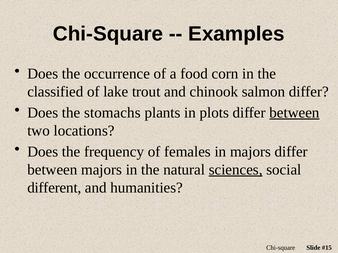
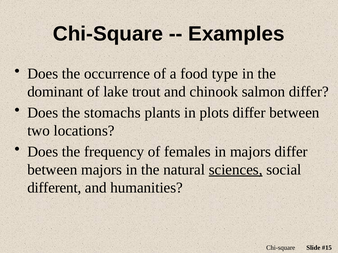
corn: corn -> type
classified: classified -> dominant
between at (294, 113) underline: present -> none
